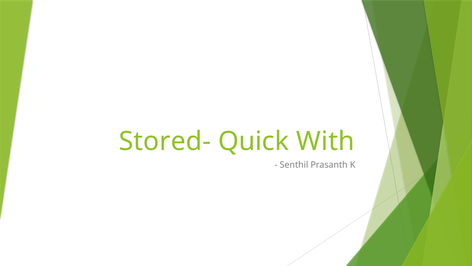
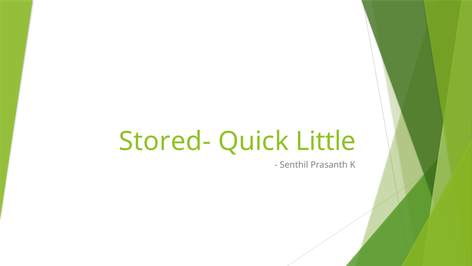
With: With -> Little
